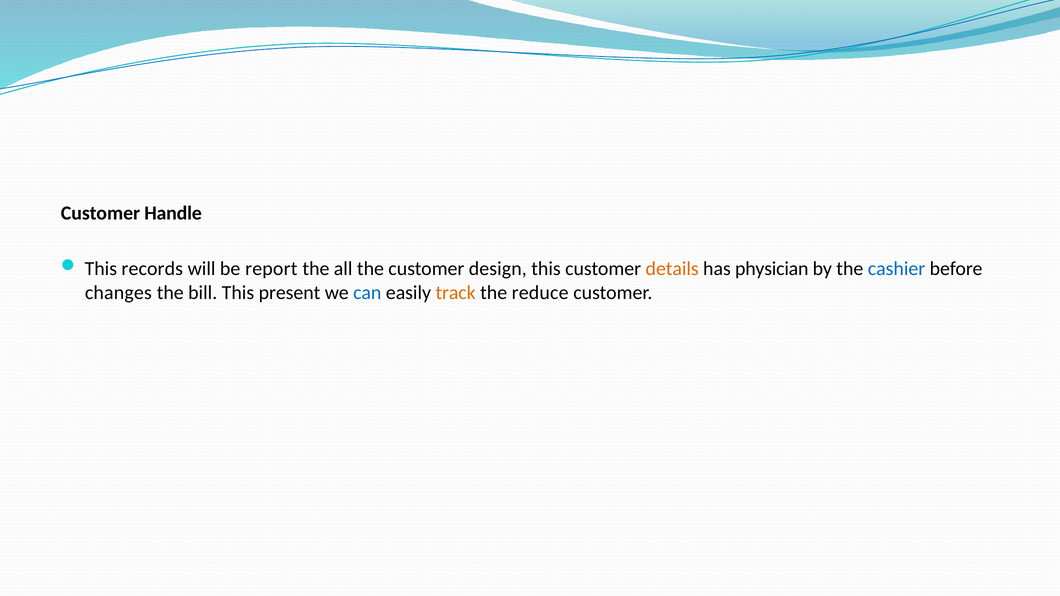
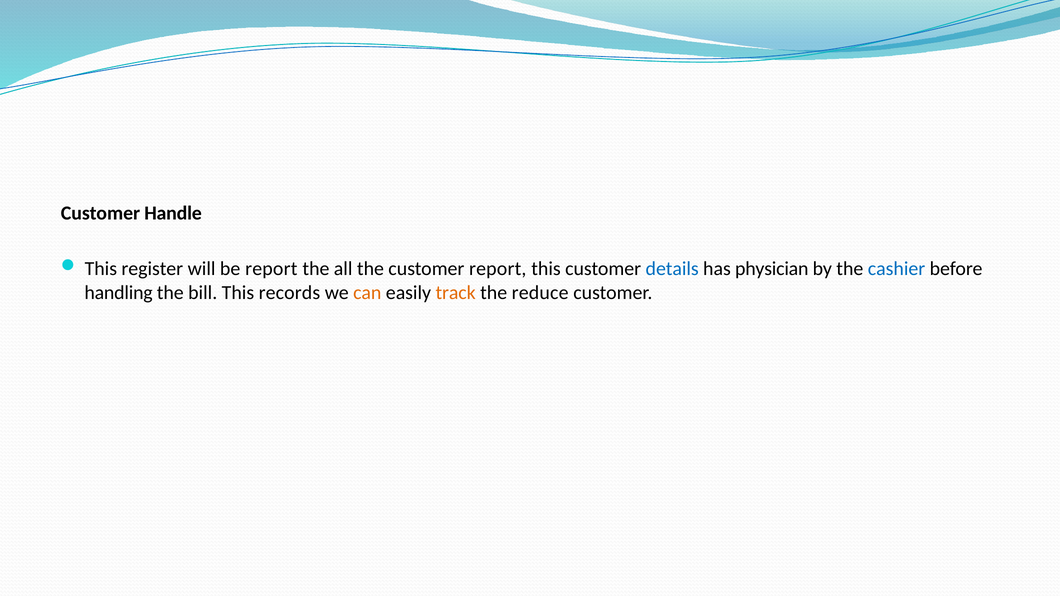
records: records -> register
customer design: design -> report
details colour: orange -> blue
changes: changes -> handling
present: present -> records
can colour: blue -> orange
